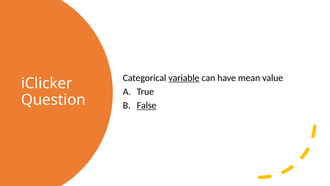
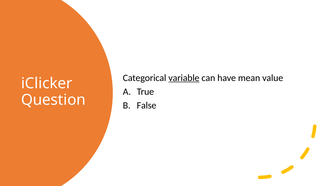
False underline: present -> none
